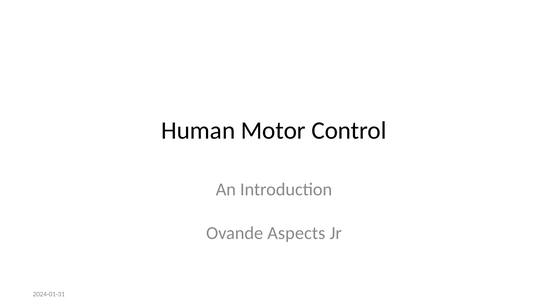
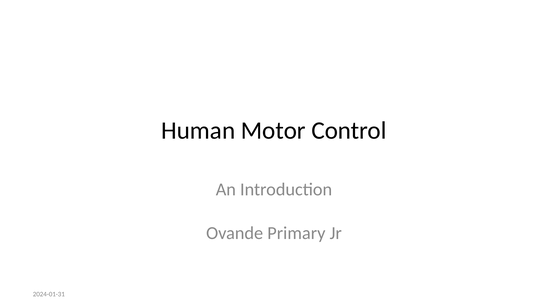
Aspects: Aspects -> Primary
